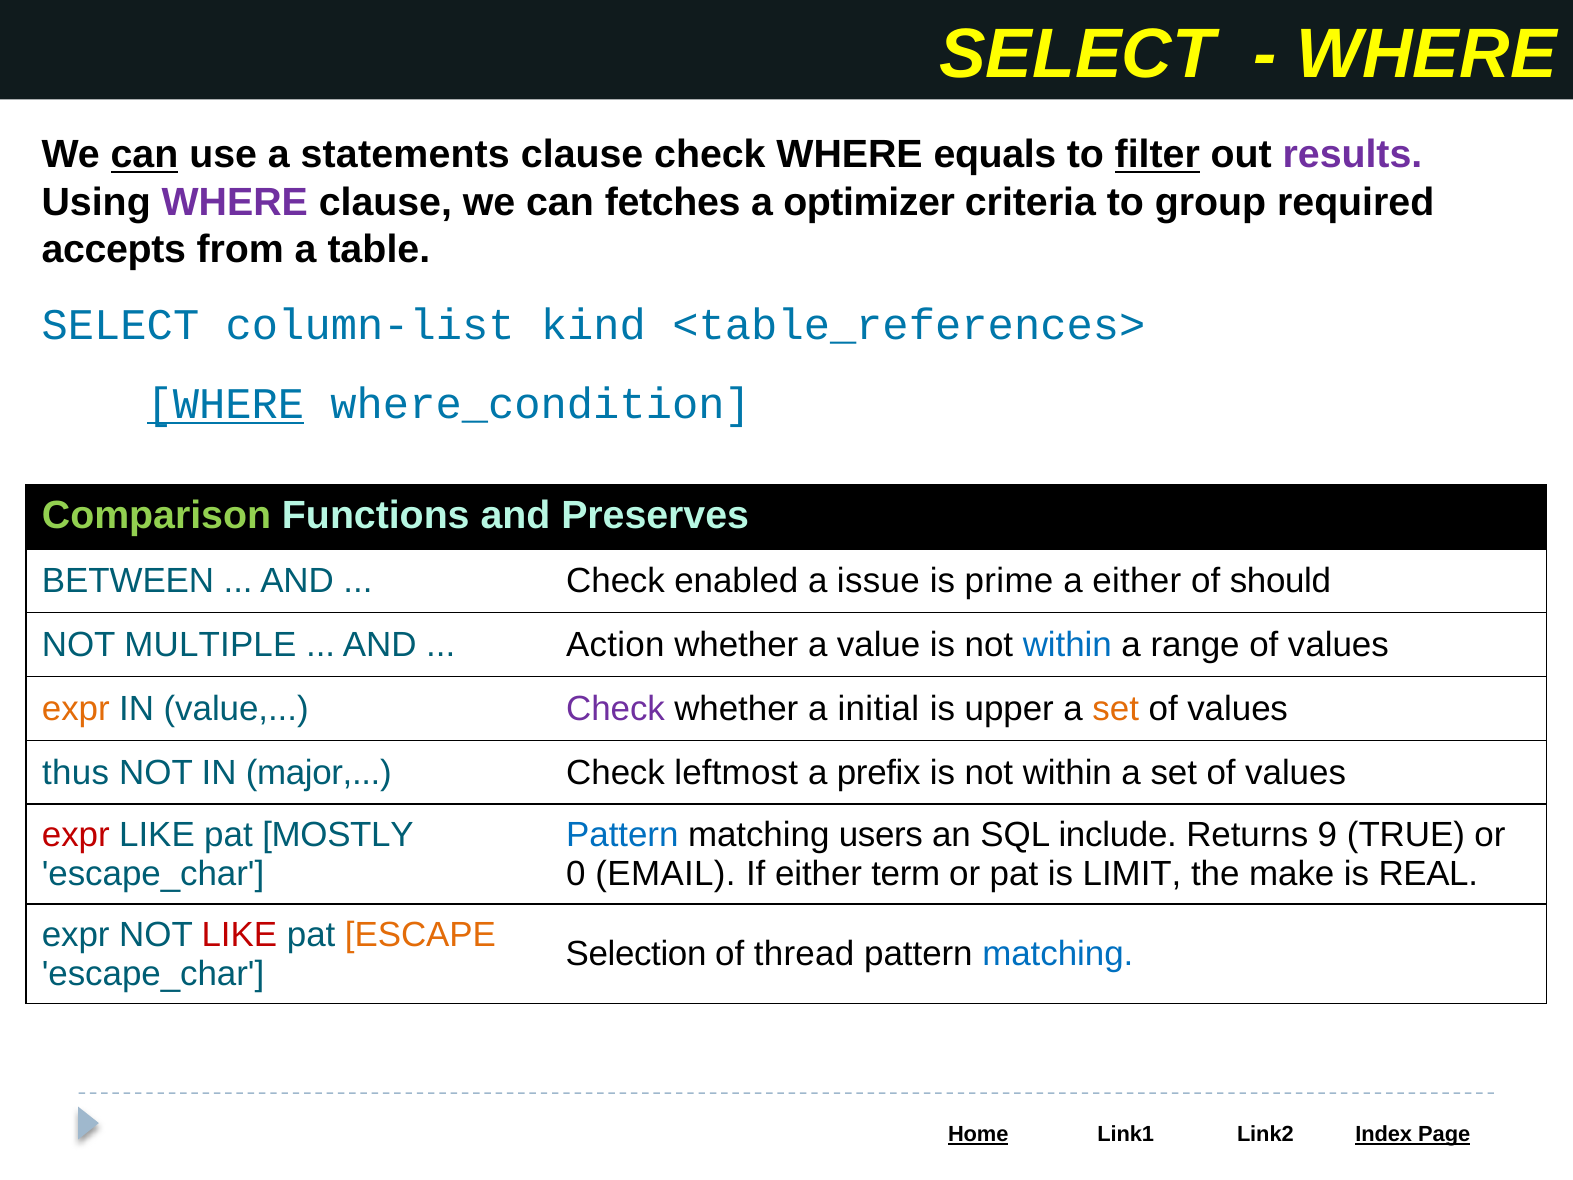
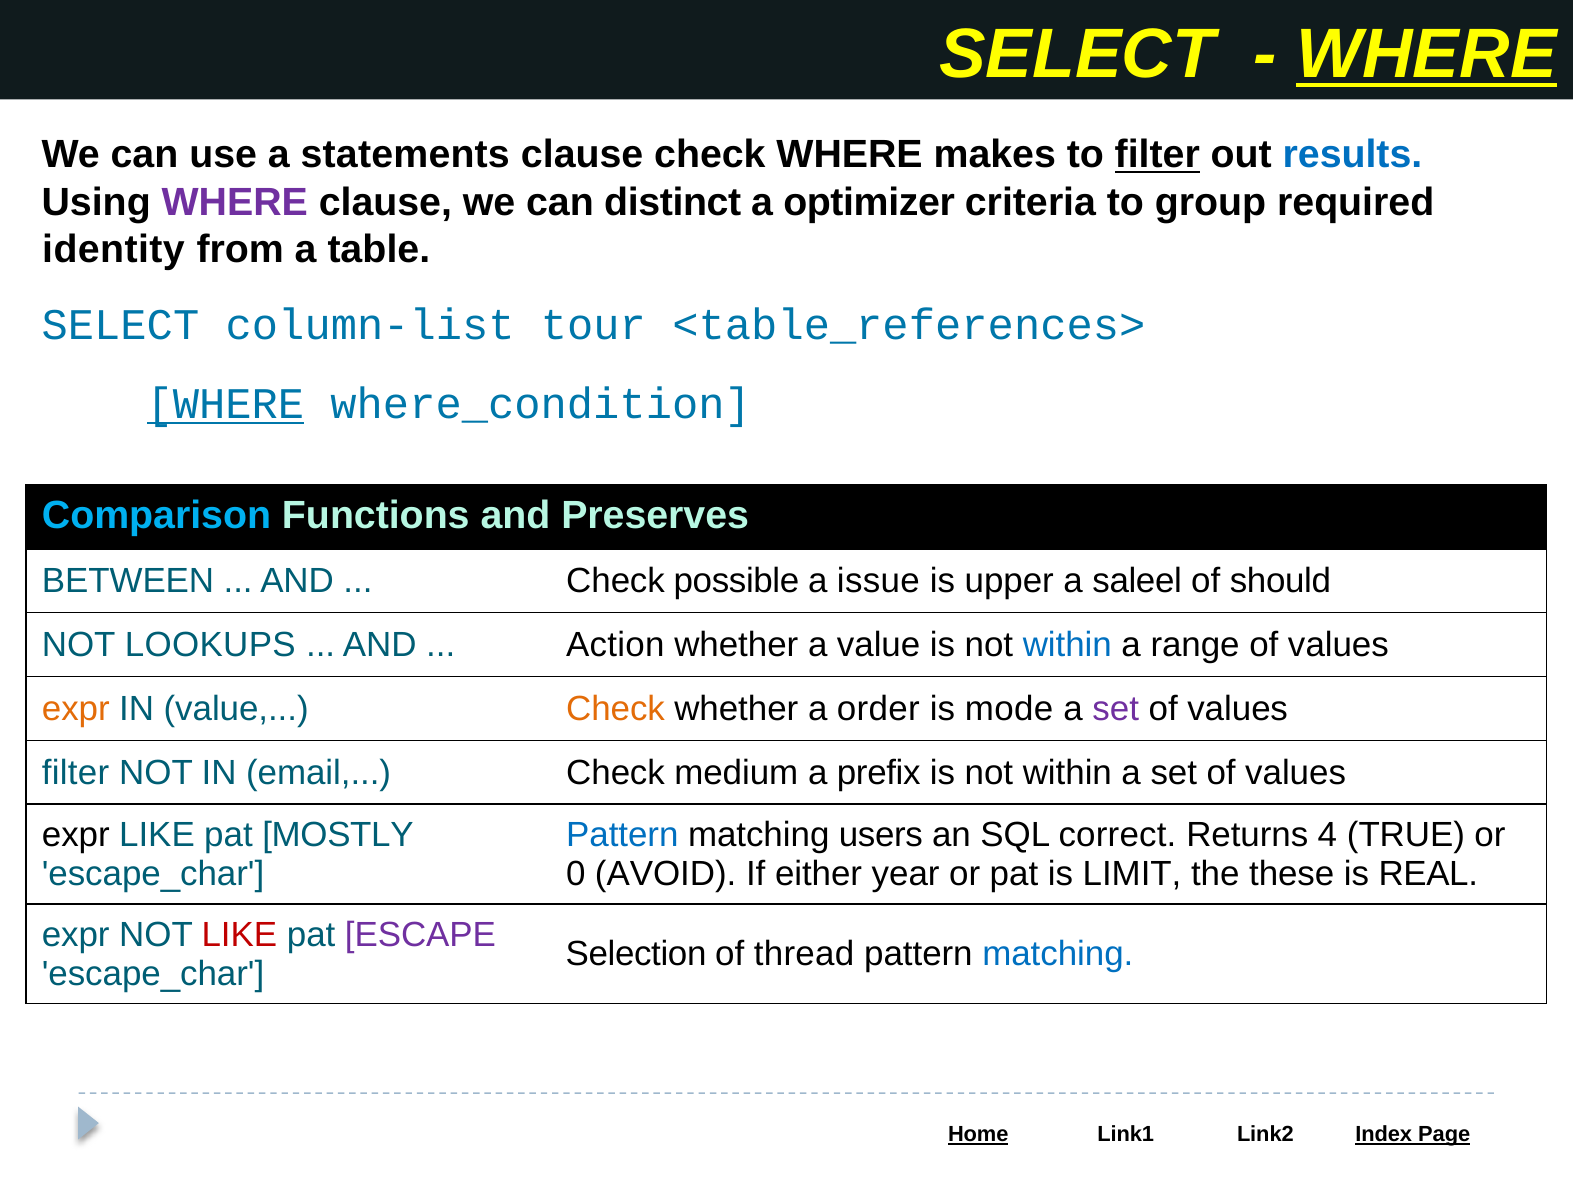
WHERE at (1427, 55) underline: none -> present
can at (144, 155) underline: present -> none
equals: equals -> makes
results colour: purple -> blue
fetches: fetches -> distinct
accepts: accepts -> identity
kind: kind -> tour
Comparison colour: light green -> light blue
enabled: enabled -> possible
prime: prime -> upper
a either: either -> saleel
MULTIPLE: MULTIPLE -> LOOKUPS
Check at (616, 709) colour: purple -> orange
initial: initial -> order
upper: upper -> mode
set at (1116, 709) colour: orange -> purple
thus at (76, 773): thus -> filter
major: major -> email
leftmost: leftmost -> medium
expr at (76, 835) colour: red -> black
include: include -> correct
9: 9 -> 4
EMAIL: EMAIL -> AVOID
term: term -> year
make: make -> these
ESCAPE colour: orange -> purple
